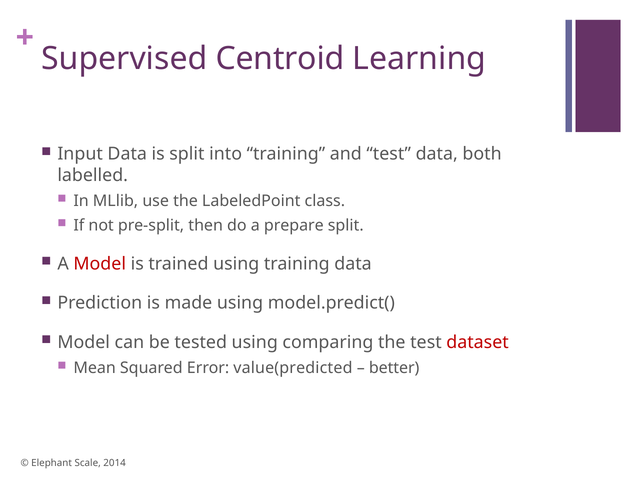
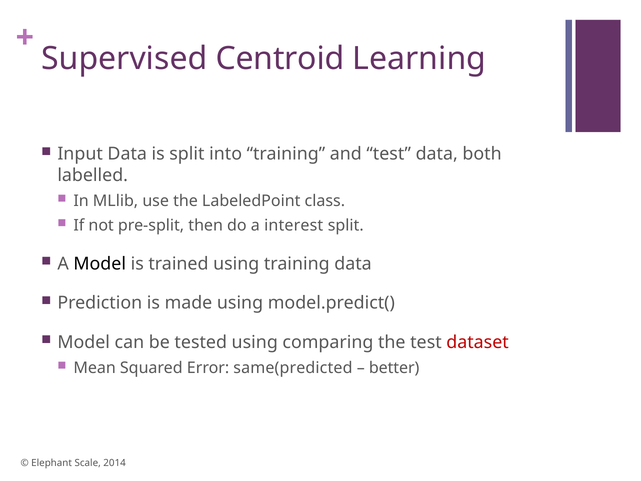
prepare: prepare -> interest
Model at (100, 264) colour: red -> black
value(predicted: value(predicted -> same(predicted
